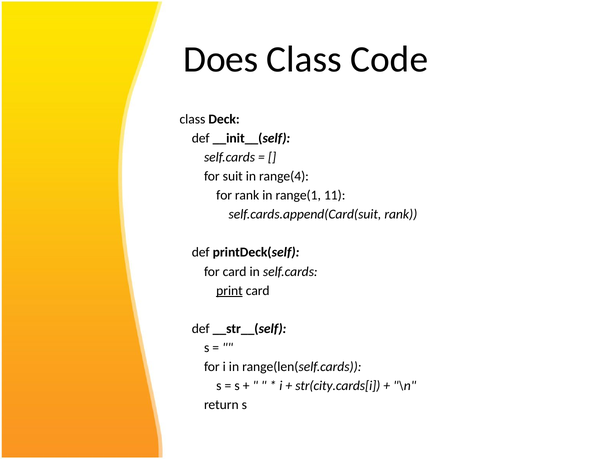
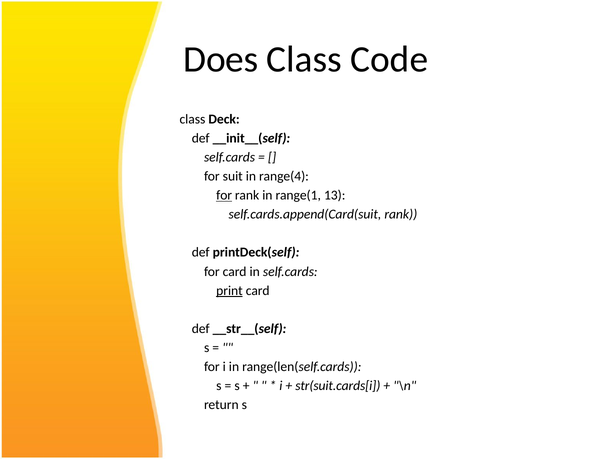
for at (224, 195) underline: none -> present
11: 11 -> 13
str(city.cards[i: str(city.cards[i -> str(suit.cards[i
